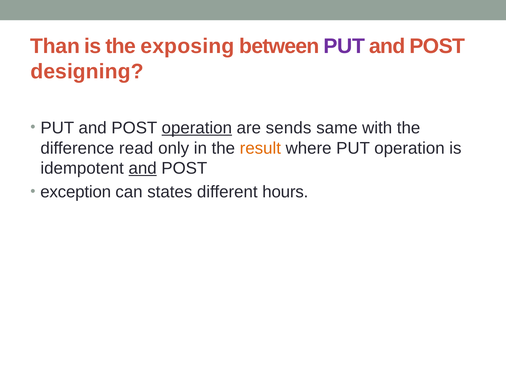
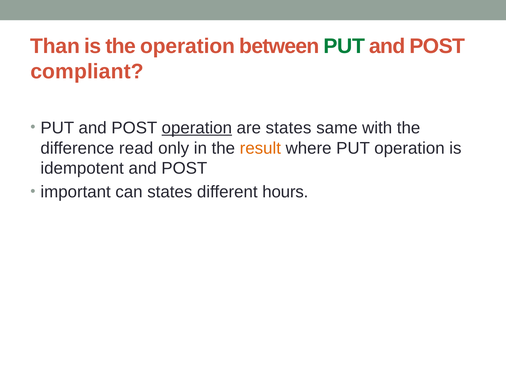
the exposing: exposing -> operation
PUT at (344, 46) colour: purple -> green
designing: designing -> compliant
are sends: sends -> states
and at (143, 168) underline: present -> none
exception: exception -> important
